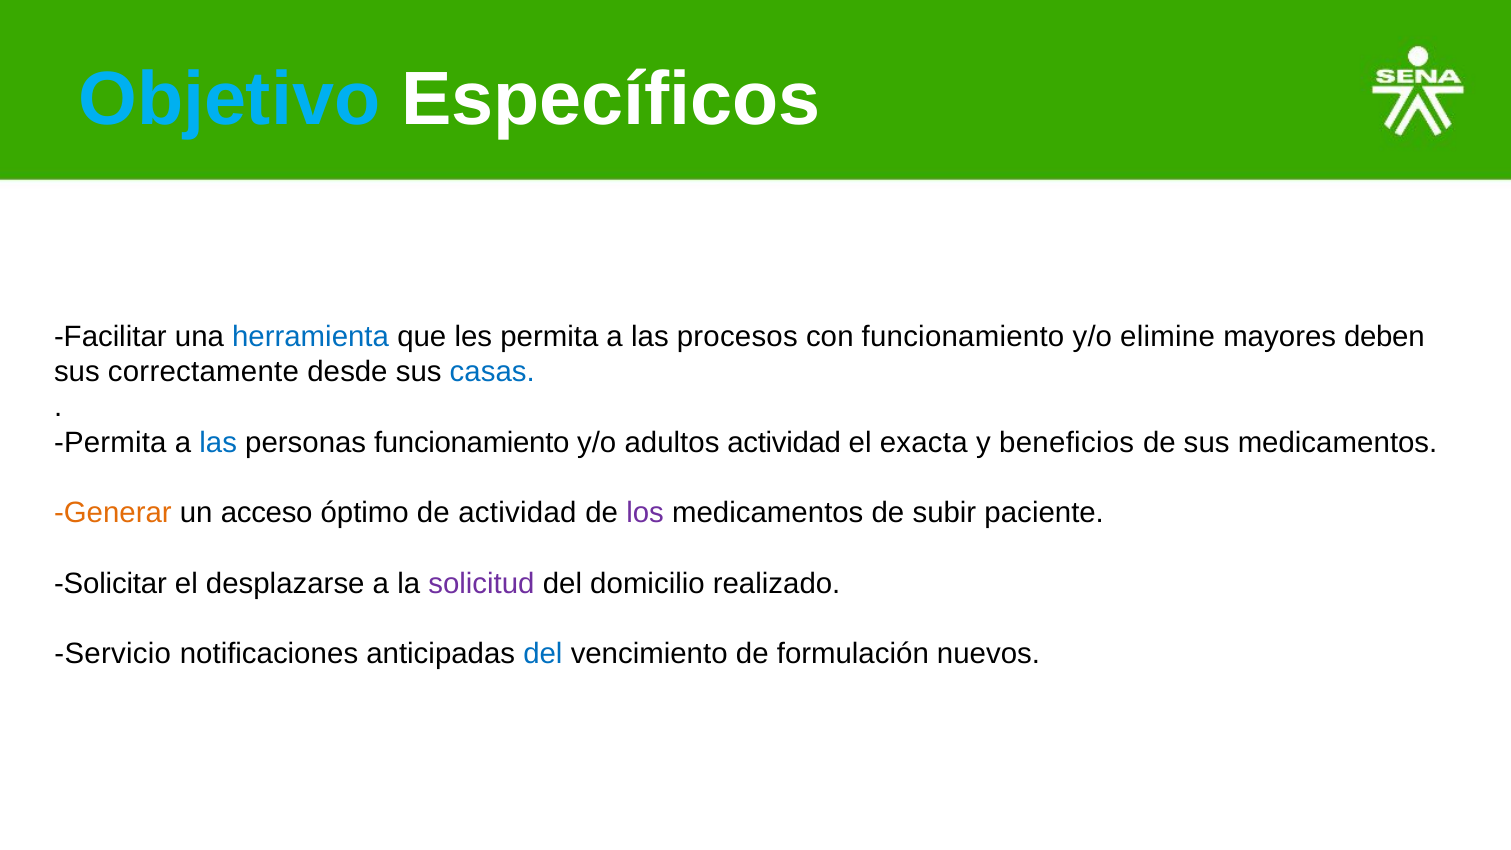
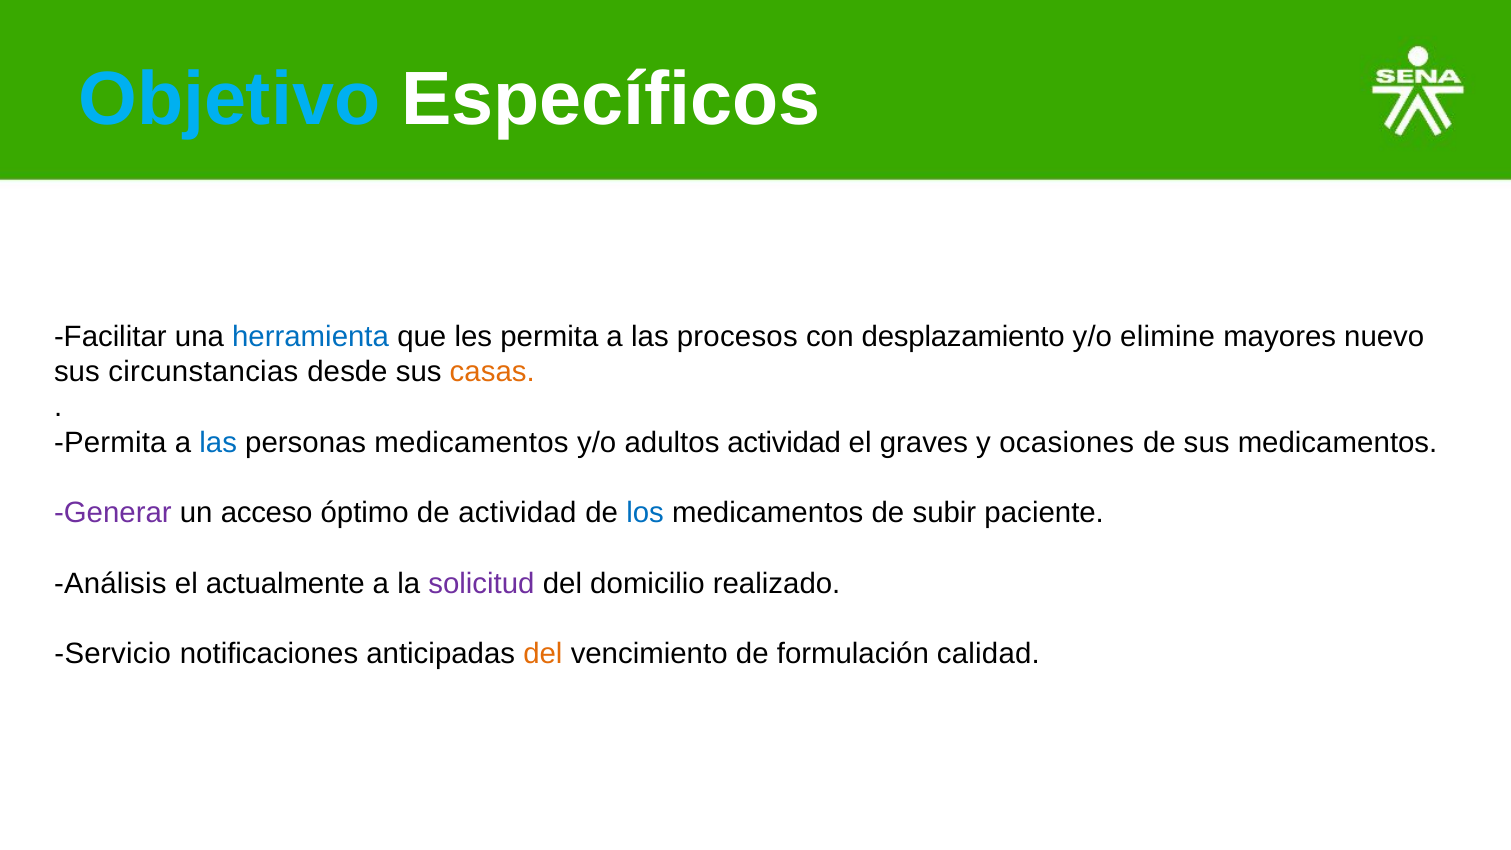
con funcionamiento: funcionamiento -> desplazamiento
deben: deben -> nuevo
correctamente: correctamente -> circunstancias
casas colour: blue -> orange
personas funcionamiento: funcionamiento -> medicamentos
exacta: exacta -> graves
beneficios: beneficios -> ocasiones
Generar colour: orange -> purple
los colour: purple -> blue
Solicitar: Solicitar -> Análisis
desplazarse: desplazarse -> actualmente
del at (543, 654) colour: blue -> orange
nuevos: nuevos -> calidad
